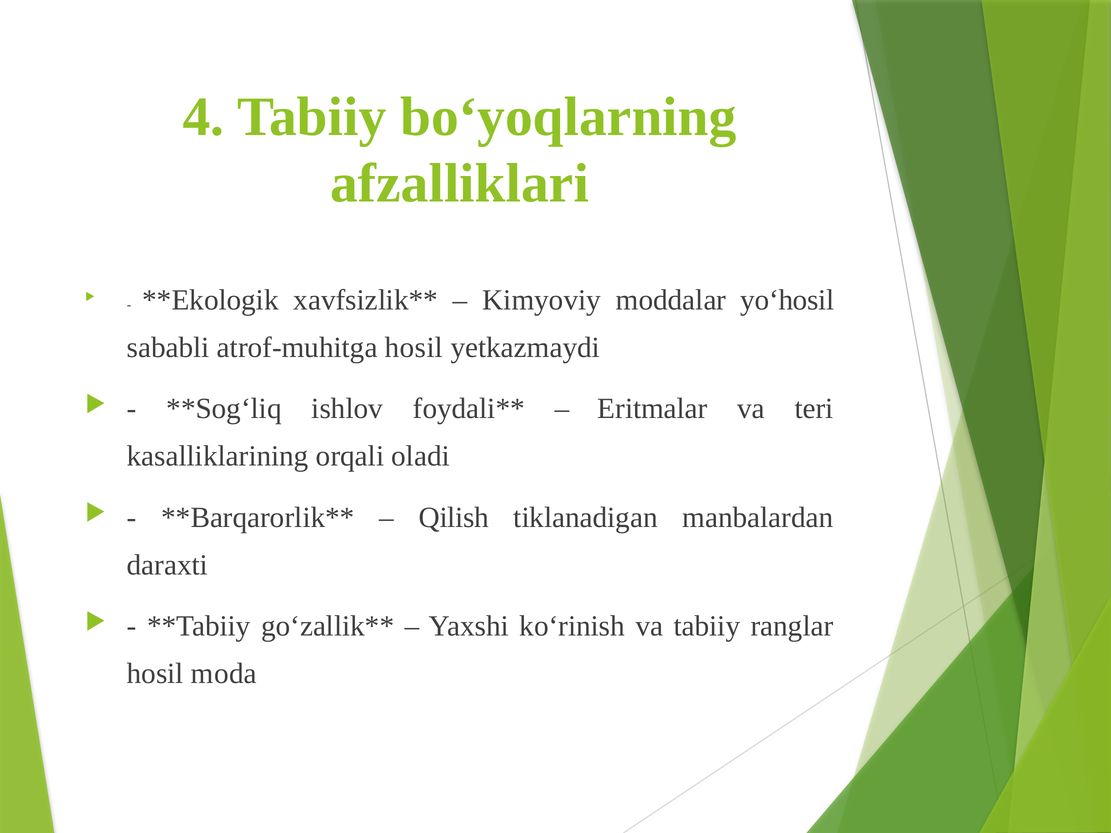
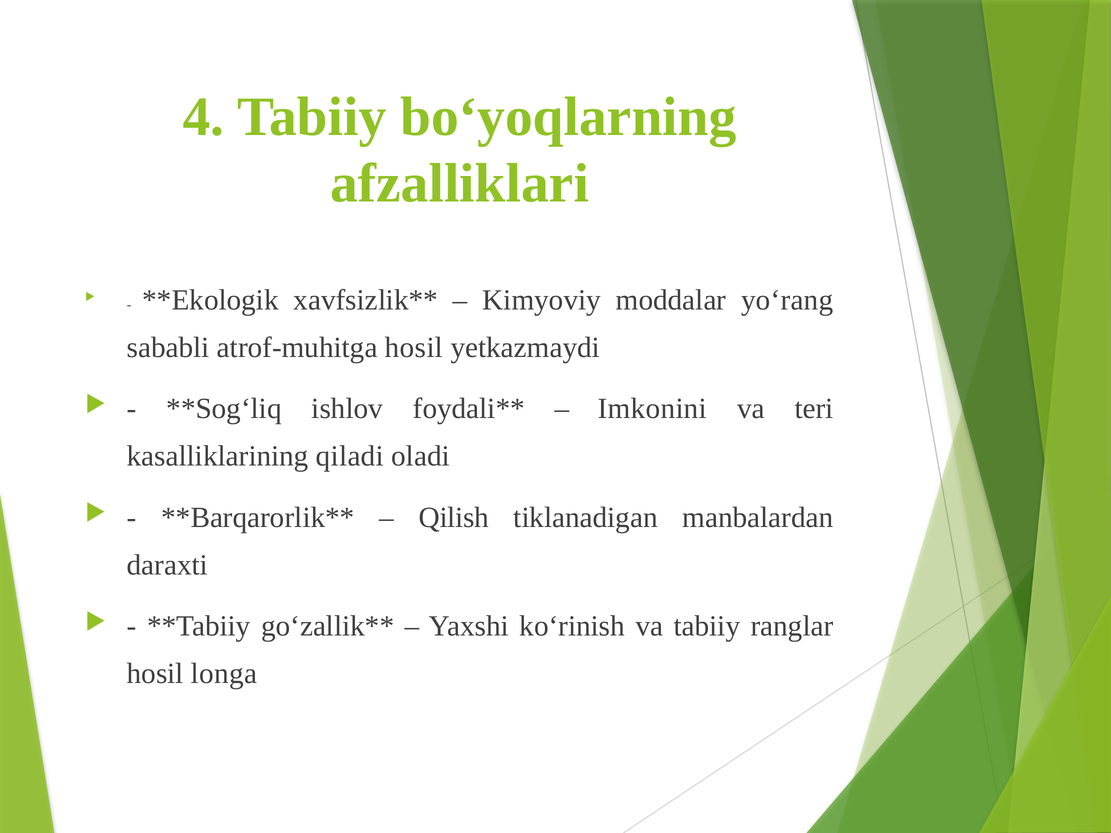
yo‘hosil: yo‘hosil -> yo‘rang
Eritmalar: Eritmalar -> Imkonini
orqali: orqali -> qiladi
moda: moda -> longa
